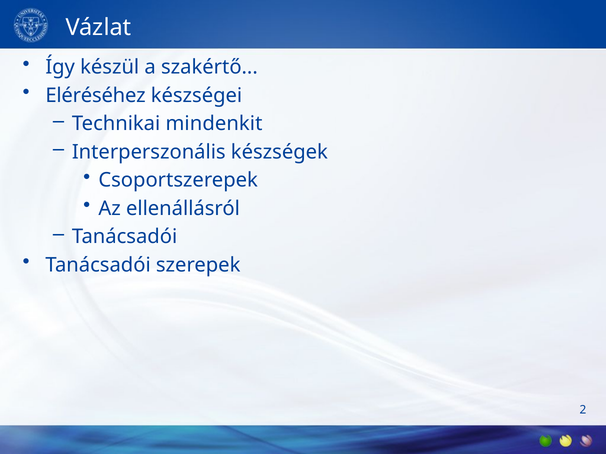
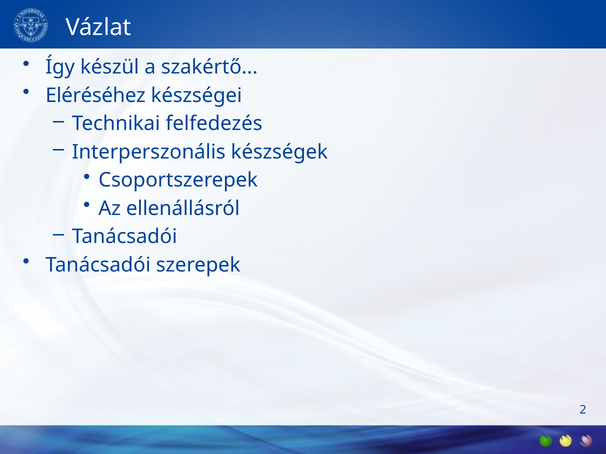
mindenkit: mindenkit -> felfedezés
